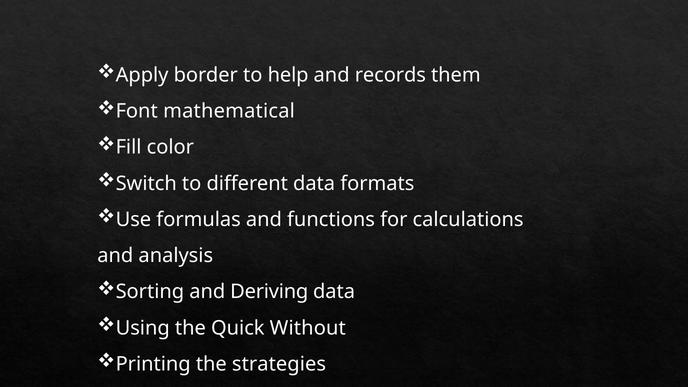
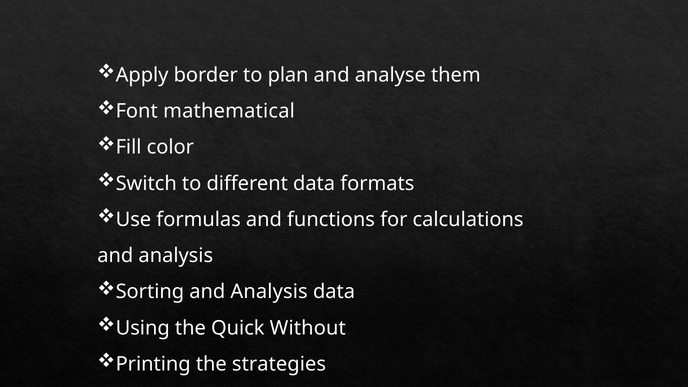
help: help -> plan
records: records -> analyse
Sorting and Deriving: Deriving -> Analysis
